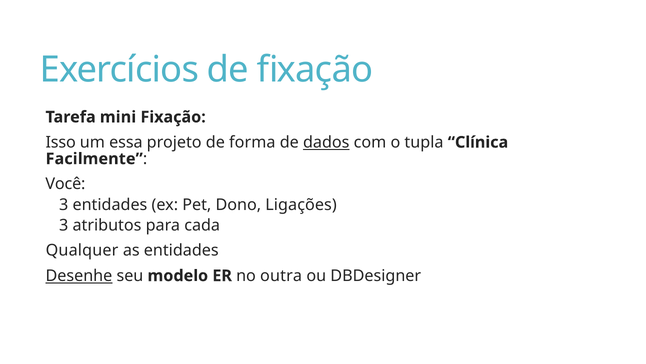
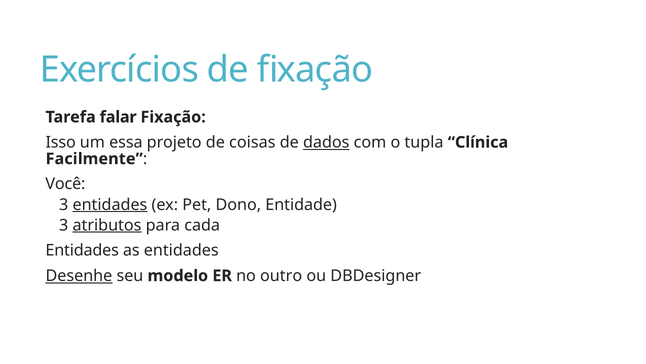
mini: mini -> falar
forma: forma -> coisas
entidades at (110, 204) underline: none -> present
Ligações: Ligações -> Entidade
atributos underline: none -> present
Qualquer at (82, 250): Qualquer -> Entidades
outra: outra -> outro
